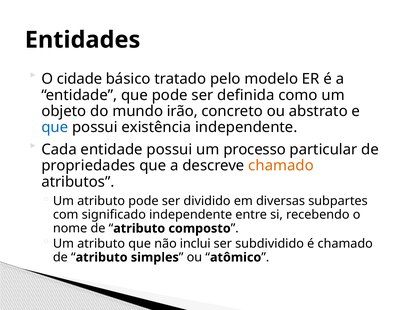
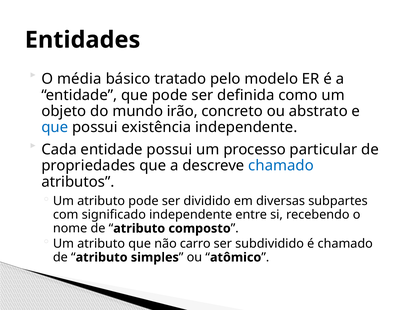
cidade: cidade -> média
chamado at (281, 166) colour: orange -> blue
inclui: inclui -> carro
